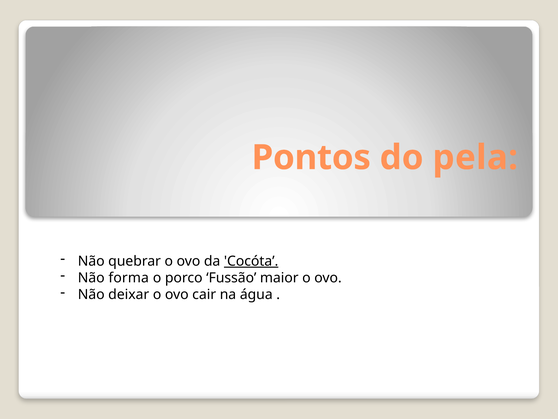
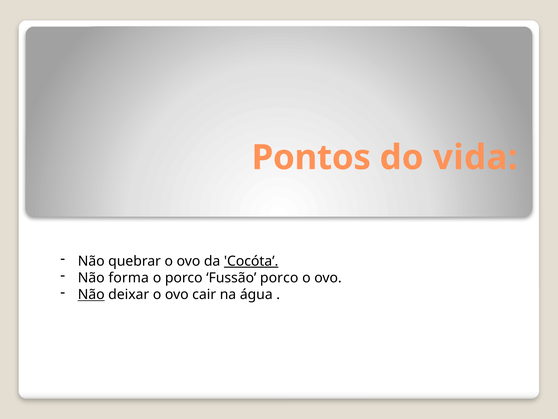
pela: pela -> vida
Fussão maior: maior -> porco
Não at (91, 294) underline: none -> present
